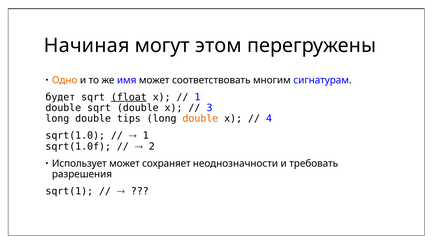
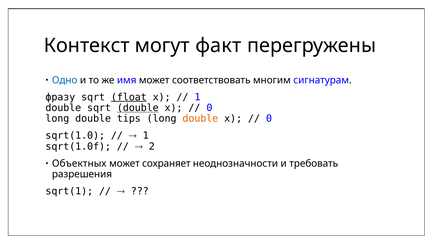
Начиная: Начиная -> Контекст
этом: этом -> факт
Одно colour: orange -> blue
будет: будет -> фразу
double at (138, 108) underline: none -> present
3 at (209, 108): 3 -> 0
4 at (269, 118): 4 -> 0
Использует: Использует -> Объектных
